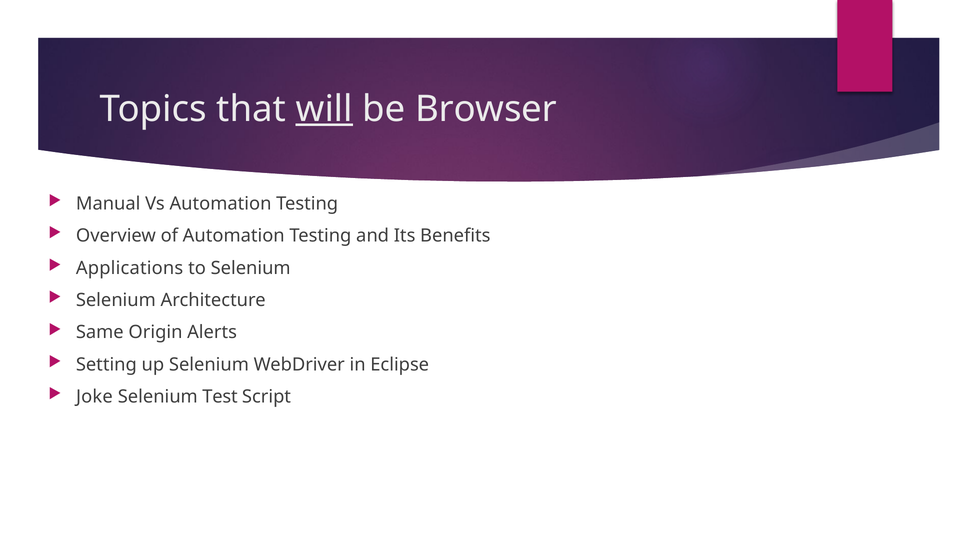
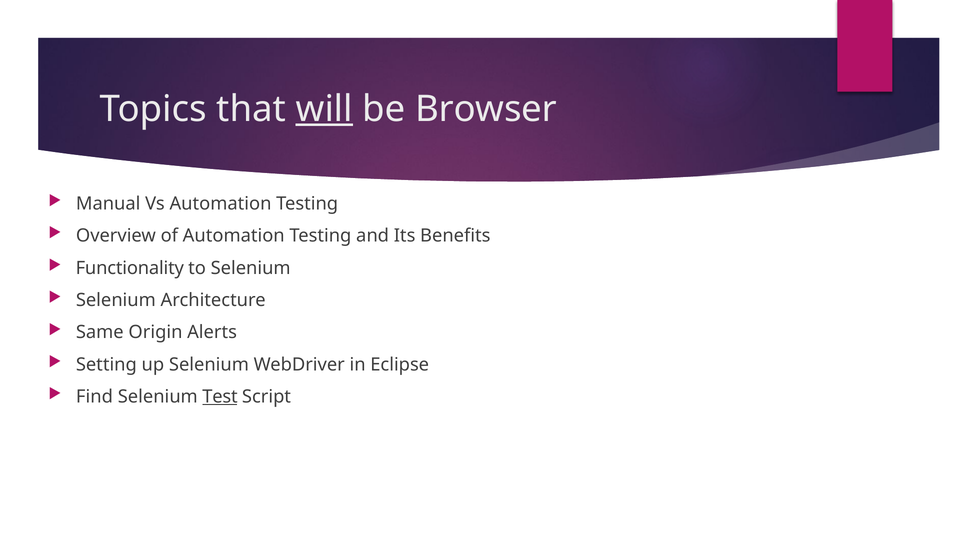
Applications: Applications -> Functionality
Joke: Joke -> Find
Test underline: none -> present
